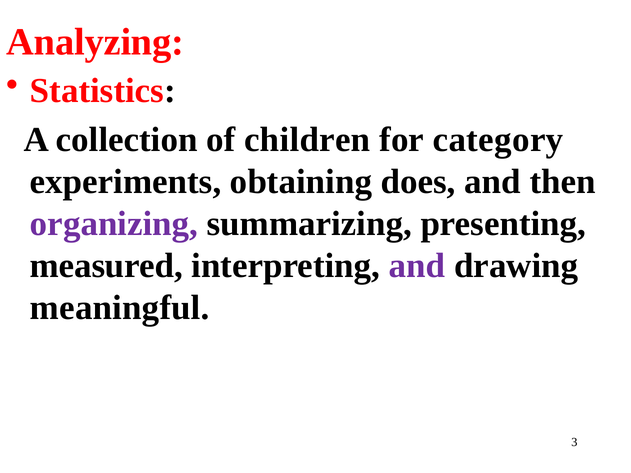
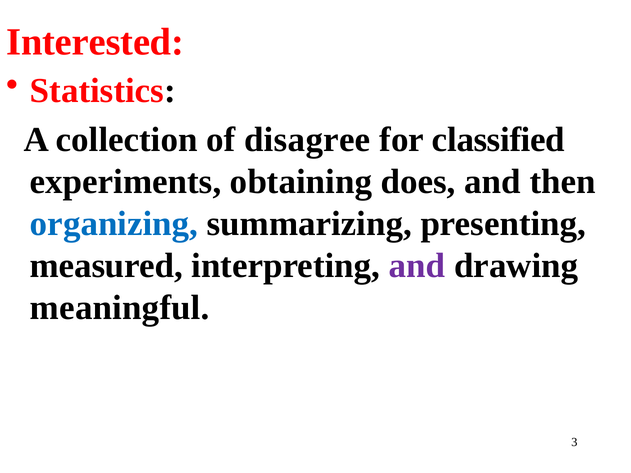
Analyzing: Analyzing -> Interested
children: children -> disagree
category: category -> classified
organizing colour: purple -> blue
